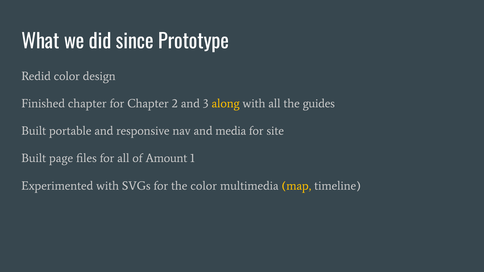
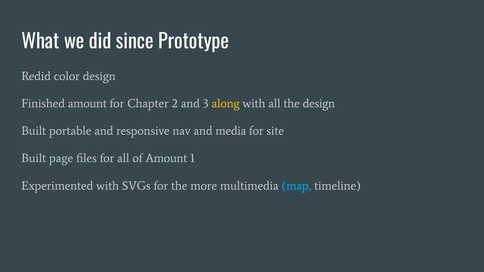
Finished chapter: chapter -> amount
the guides: guides -> design
the color: color -> more
map colour: yellow -> light blue
